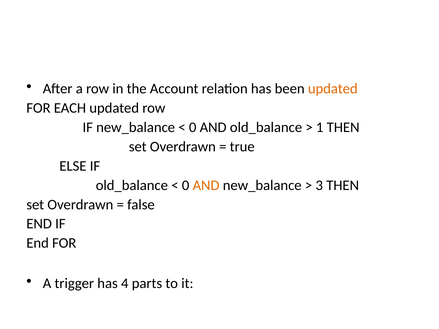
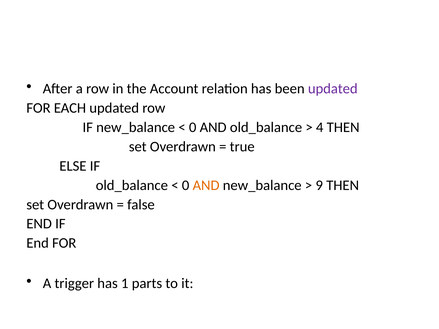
updated at (333, 89) colour: orange -> purple
1: 1 -> 4
3: 3 -> 9
4: 4 -> 1
